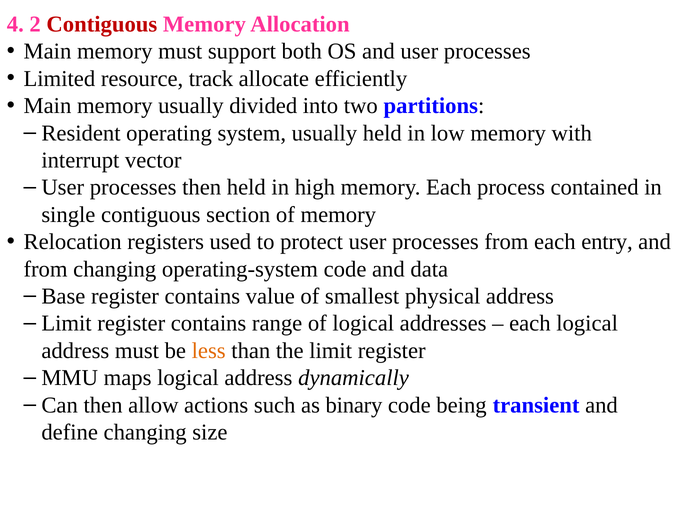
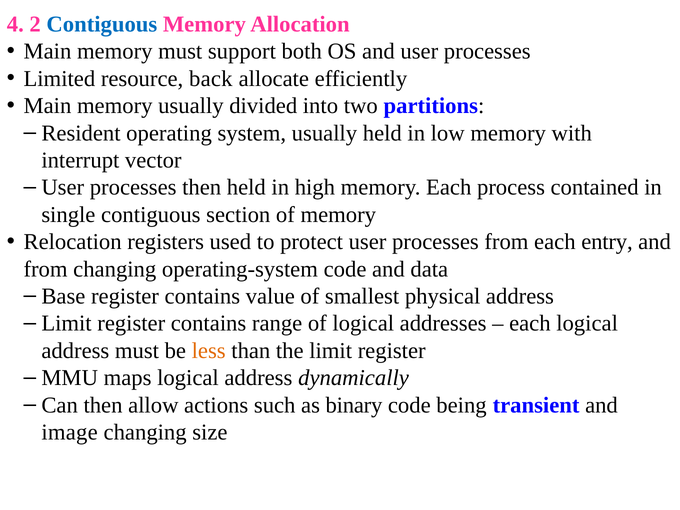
Contiguous at (102, 24) colour: red -> blue
track: track -> back
define: define -> image
